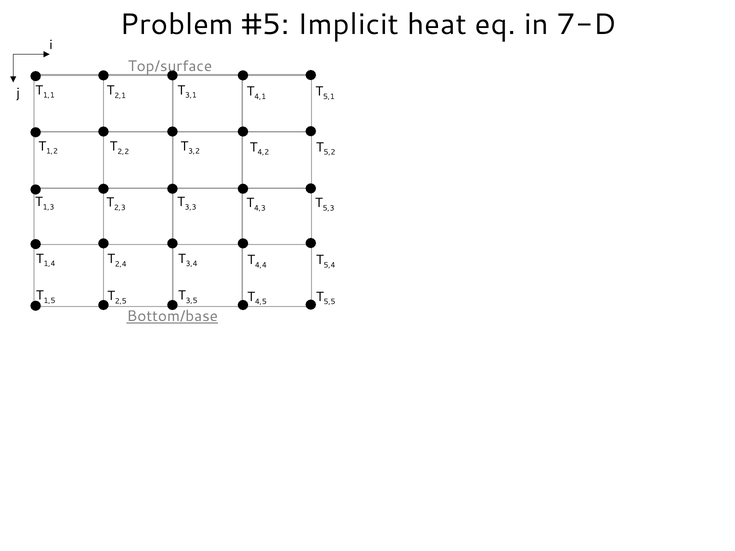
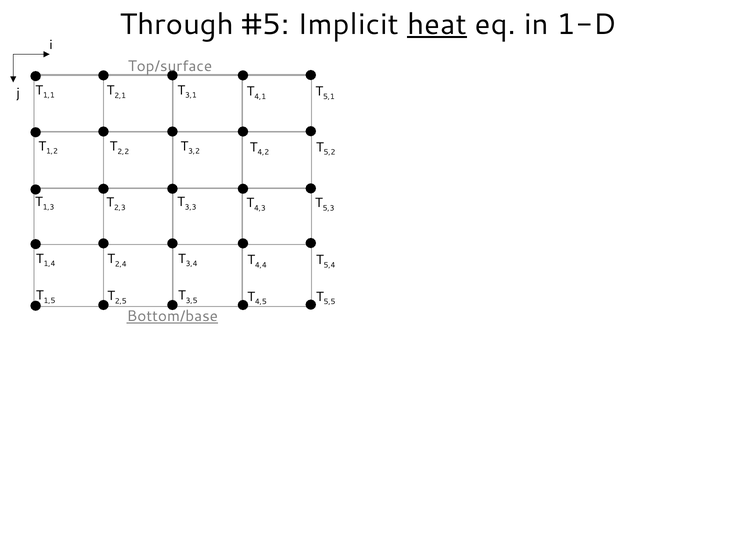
Problem: Problem -> Through
heat underline: none -> present
7-D: 7-D -> 1-D
